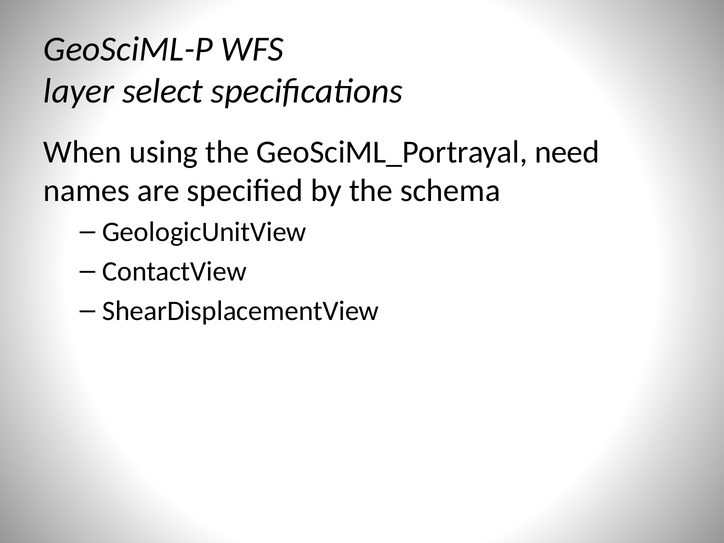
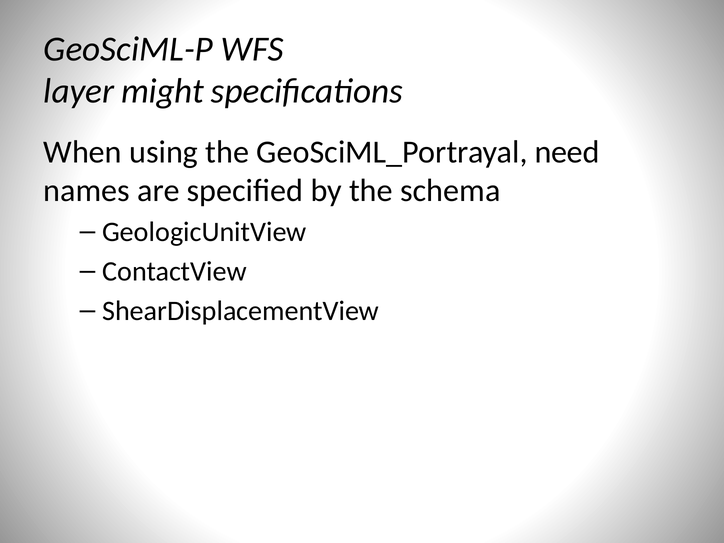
select: select -> might
